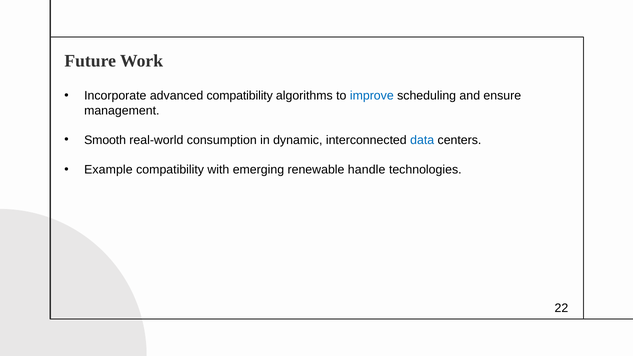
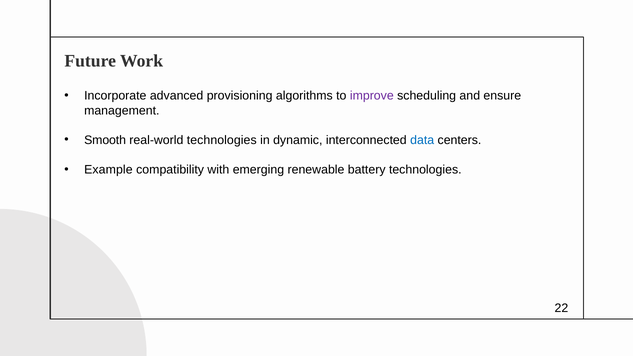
advanced compatibility: compatibility -> provisioning
improve colour: blue -> purple
real-world consumption: consumption -> technologies
handle: handle -> battery
